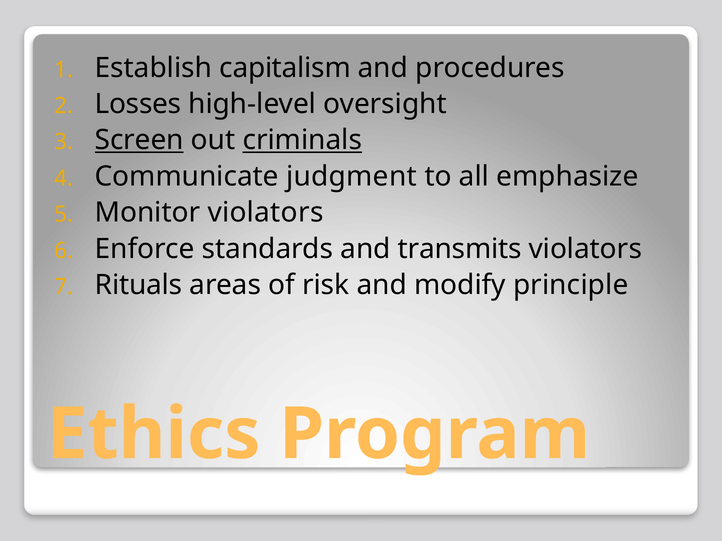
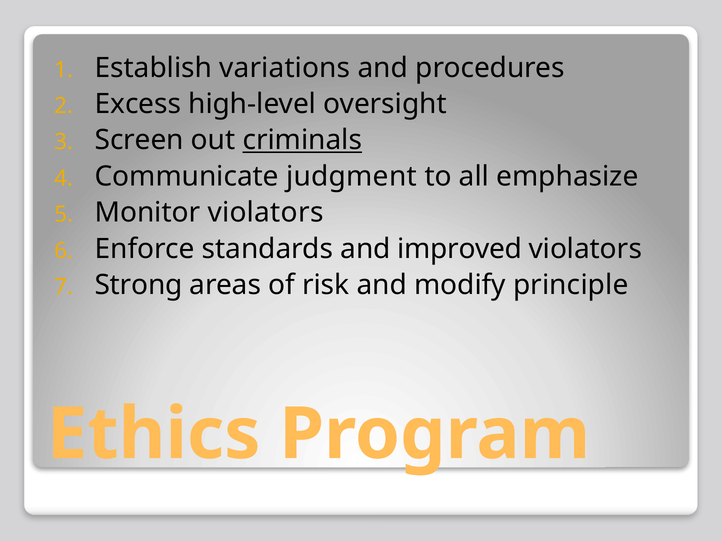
capitalism: capitalism -> variations
Losses: Losses -> Excess
Screen underline: present -> none
transmits: transmits -> improved
Rituals: Rituals -> Strong
